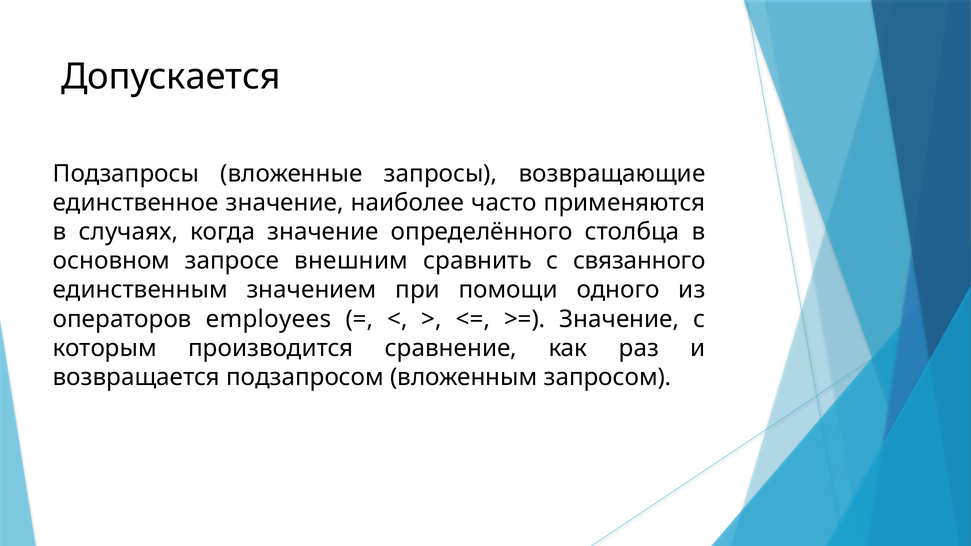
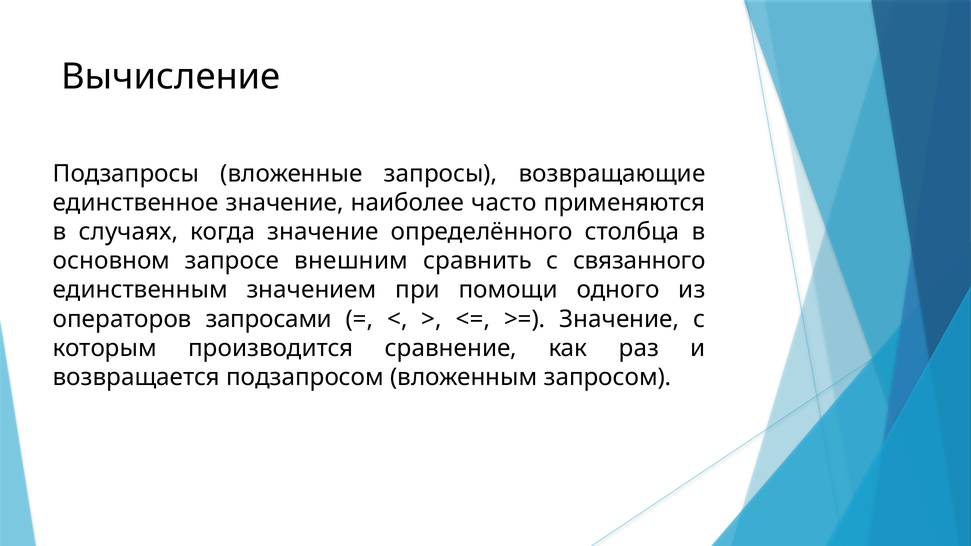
Допускается: Допускается -> Вычисление
employees: employees -> запросами
